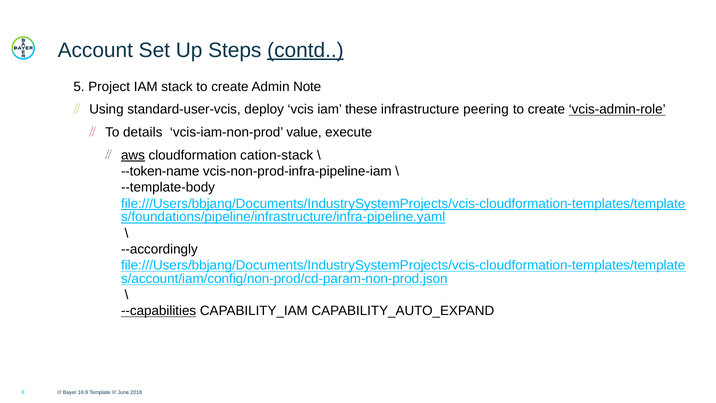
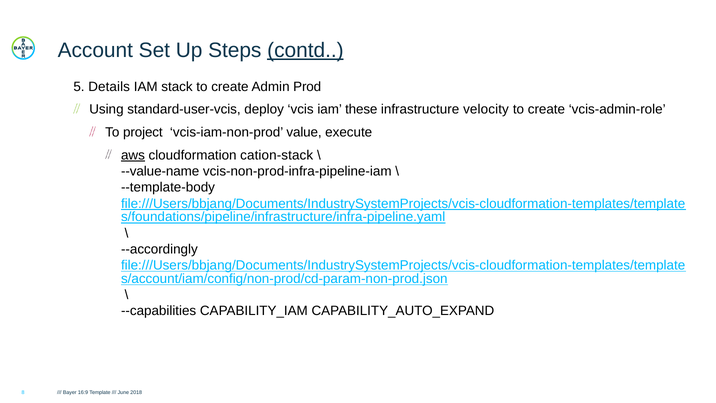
Project: Project -> Details
Note: Note -> Prod
peering: peering -> velocity
vcis-admin-role underline: present -> none
details: details -> project
--token-name: --token-name -> --value-name
--capabilities underline: present -> none
